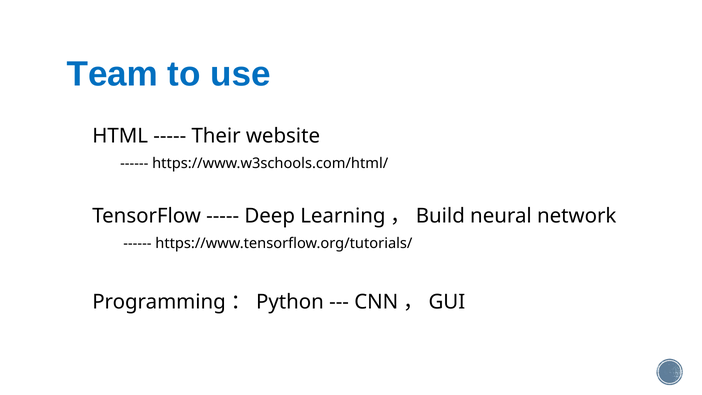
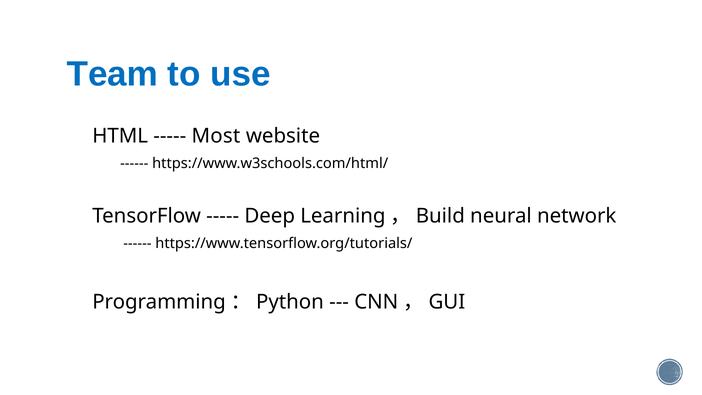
Their: Their -> Most
